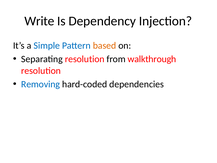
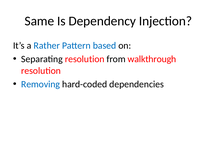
Write: Write -> Same
Simple: Simple -> Rather
based colour: orange -> blue
